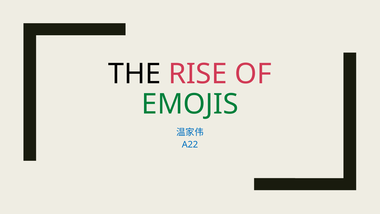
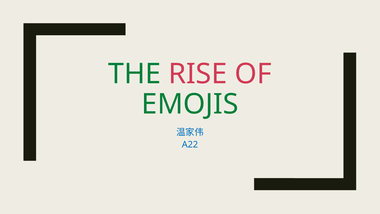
THE colour: black -> green
